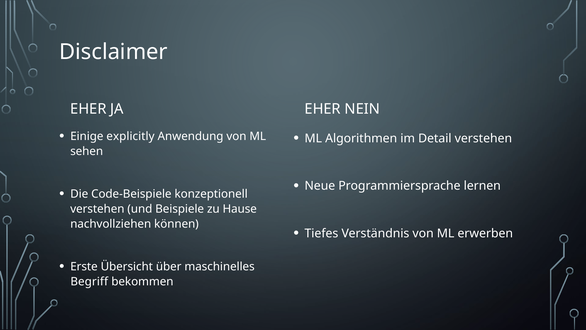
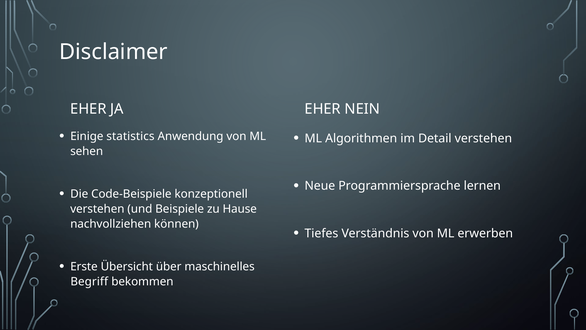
explicitly: explicitly -> statistics
